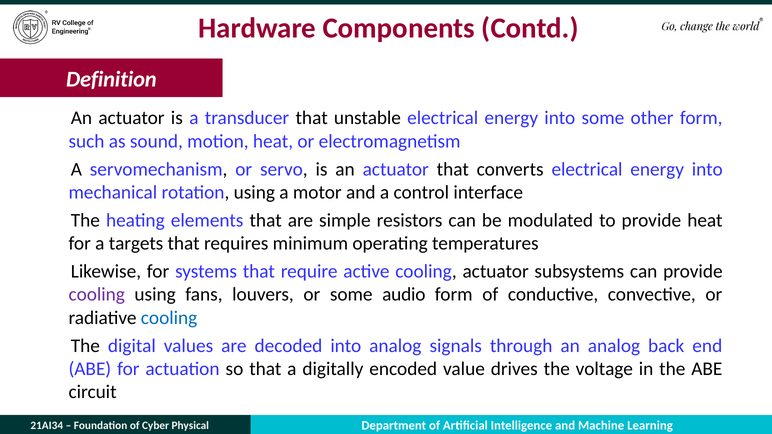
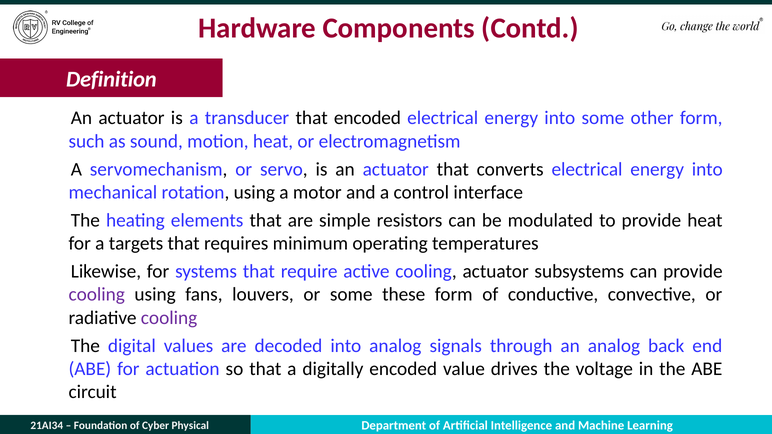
that unstable: unstable -> encoded
audio: audio -> these
cooling at (169, 318) colour: blue -> purple
